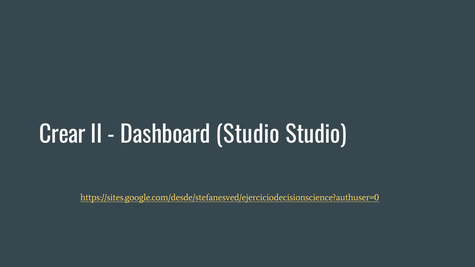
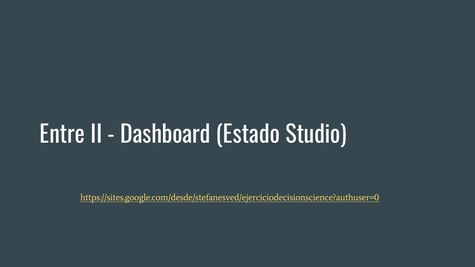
Crear: Crear -> Entre
Dashboard Studio: Studio -> Estado
